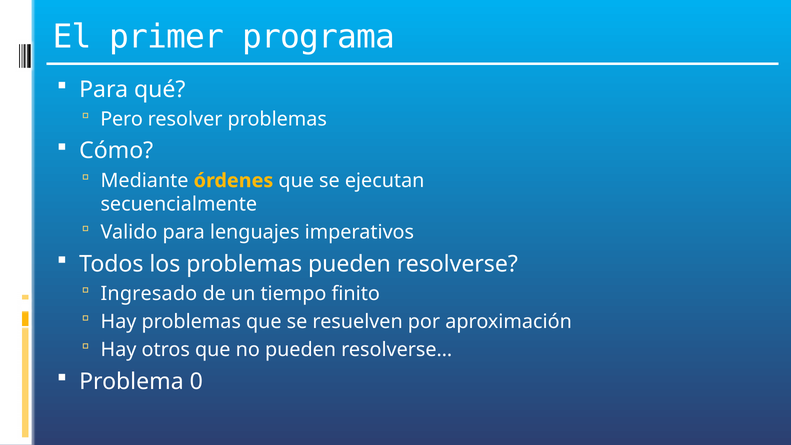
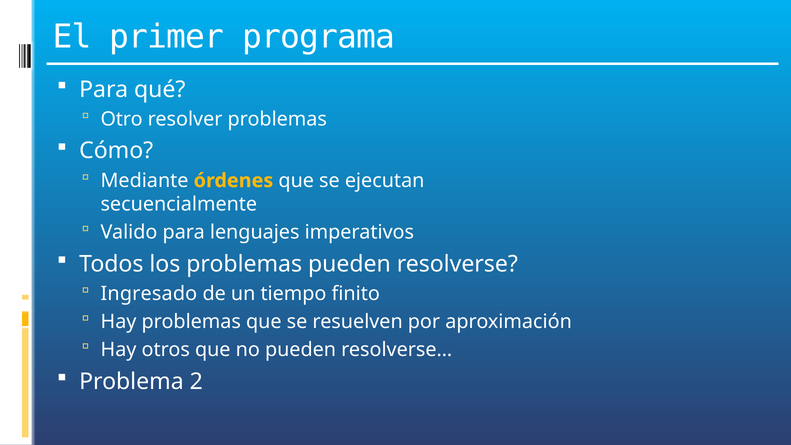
Pero: Pero -> Otro
0: 0 -> 2
